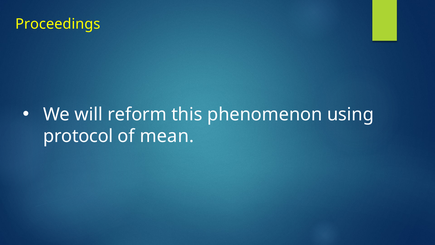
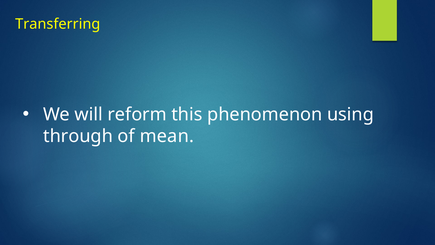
Proceedings: Proceedings -> Transferring
protocol: protocol -> through
